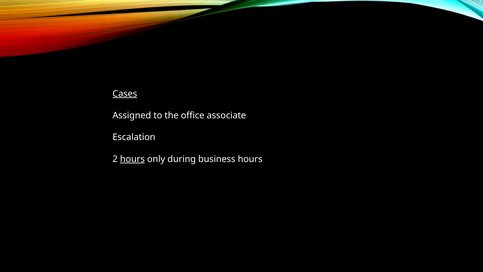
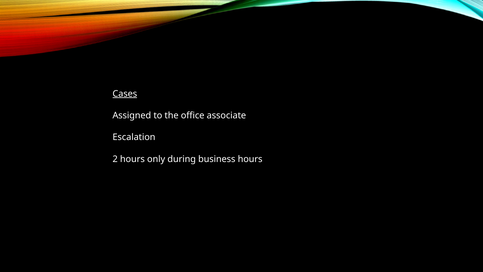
hours at (132, 159) underline: present -> none
